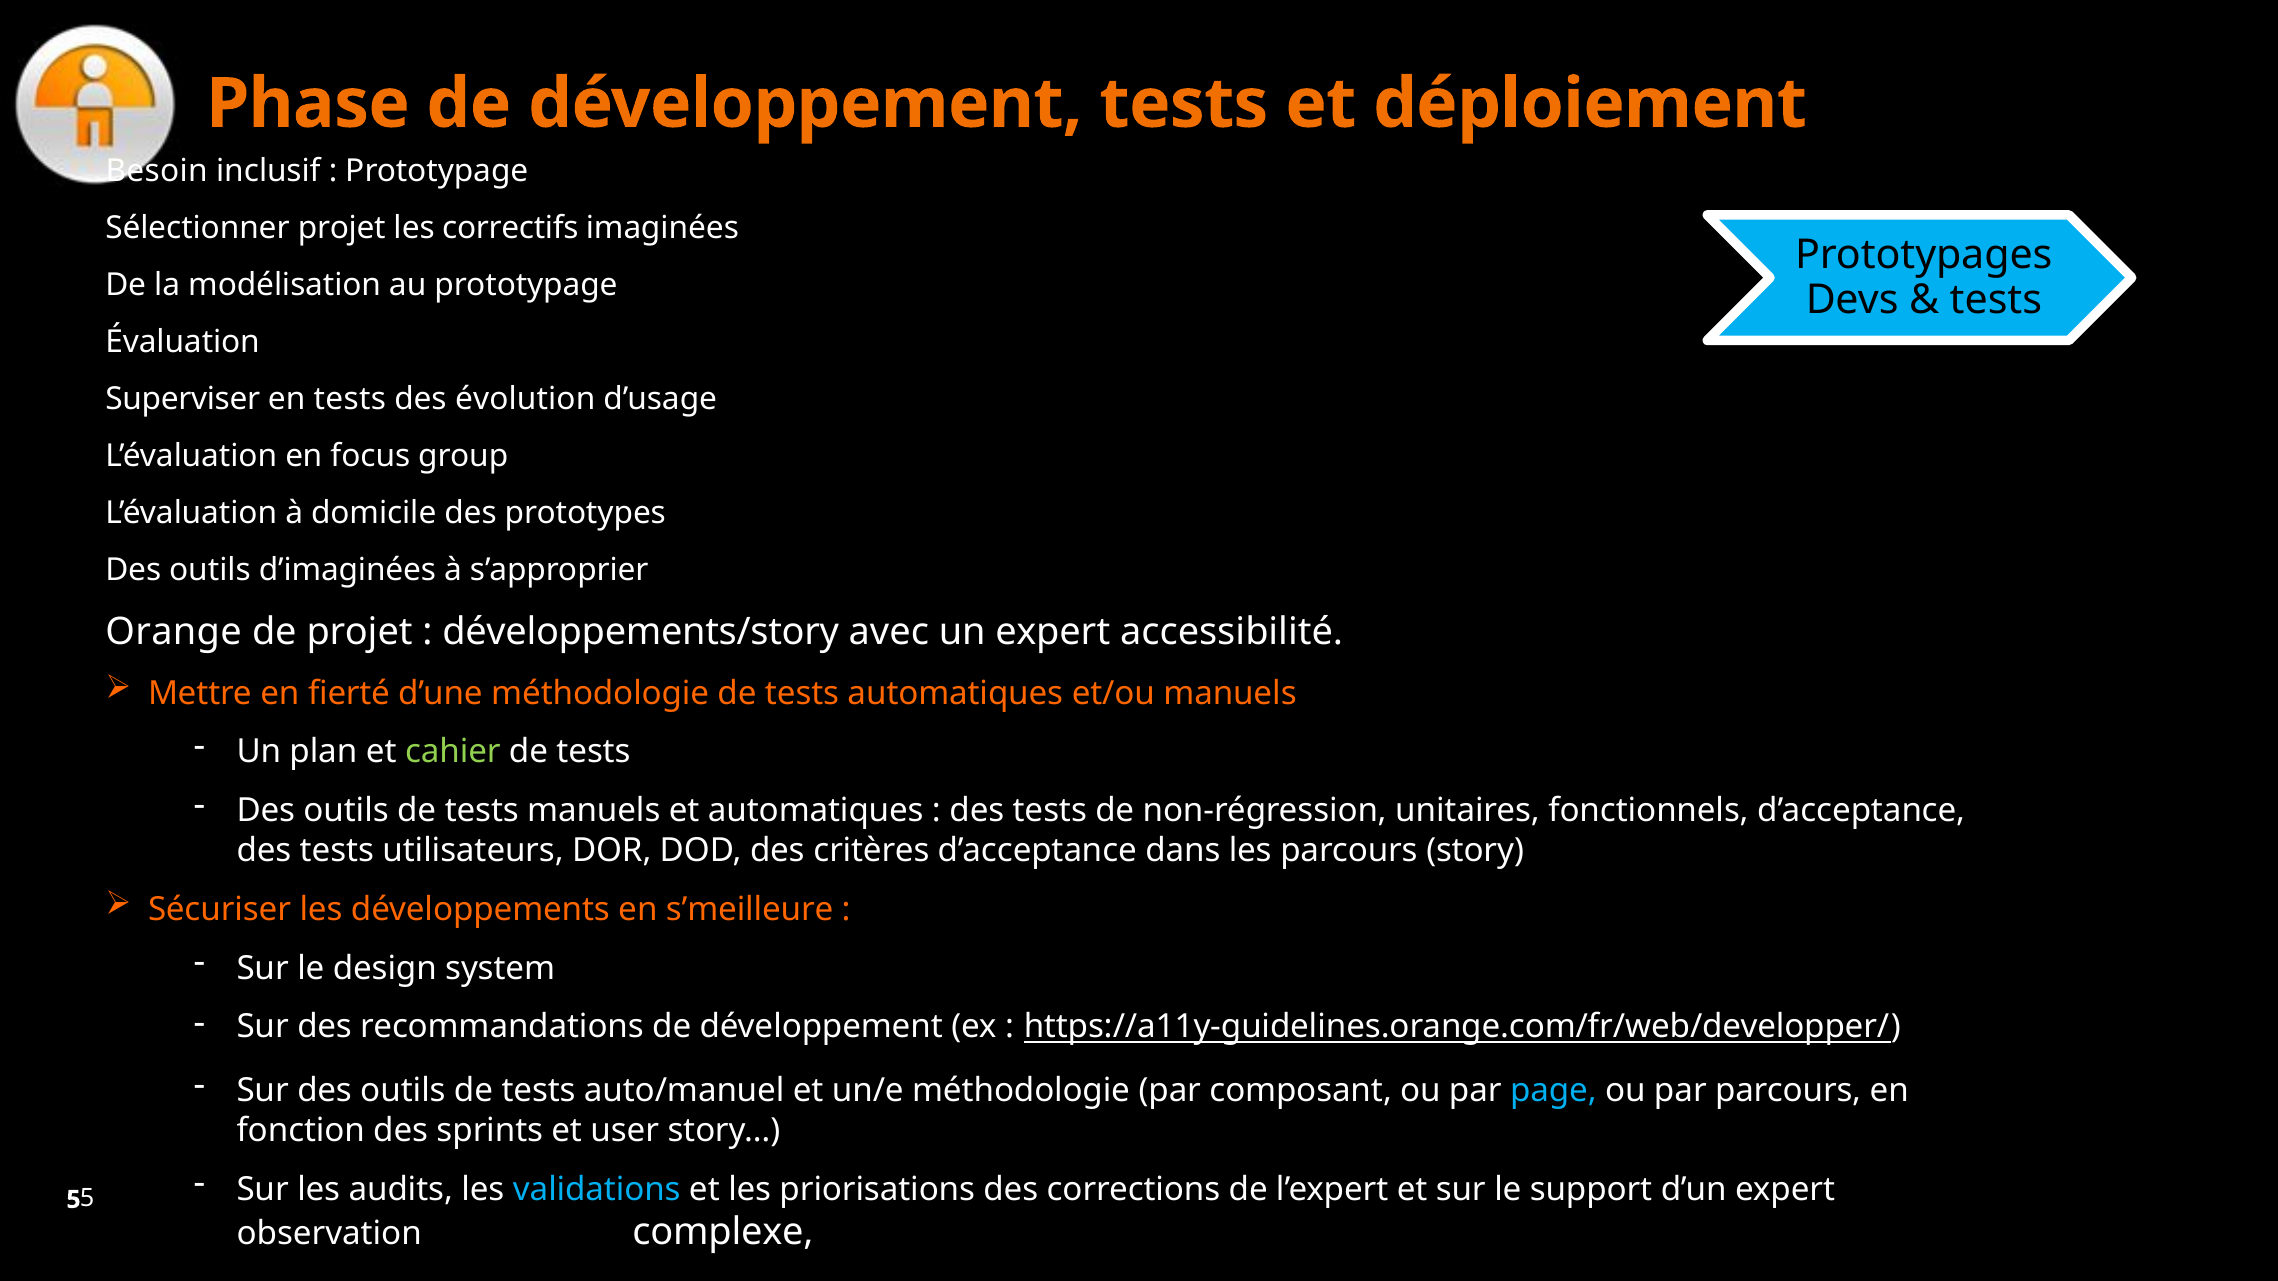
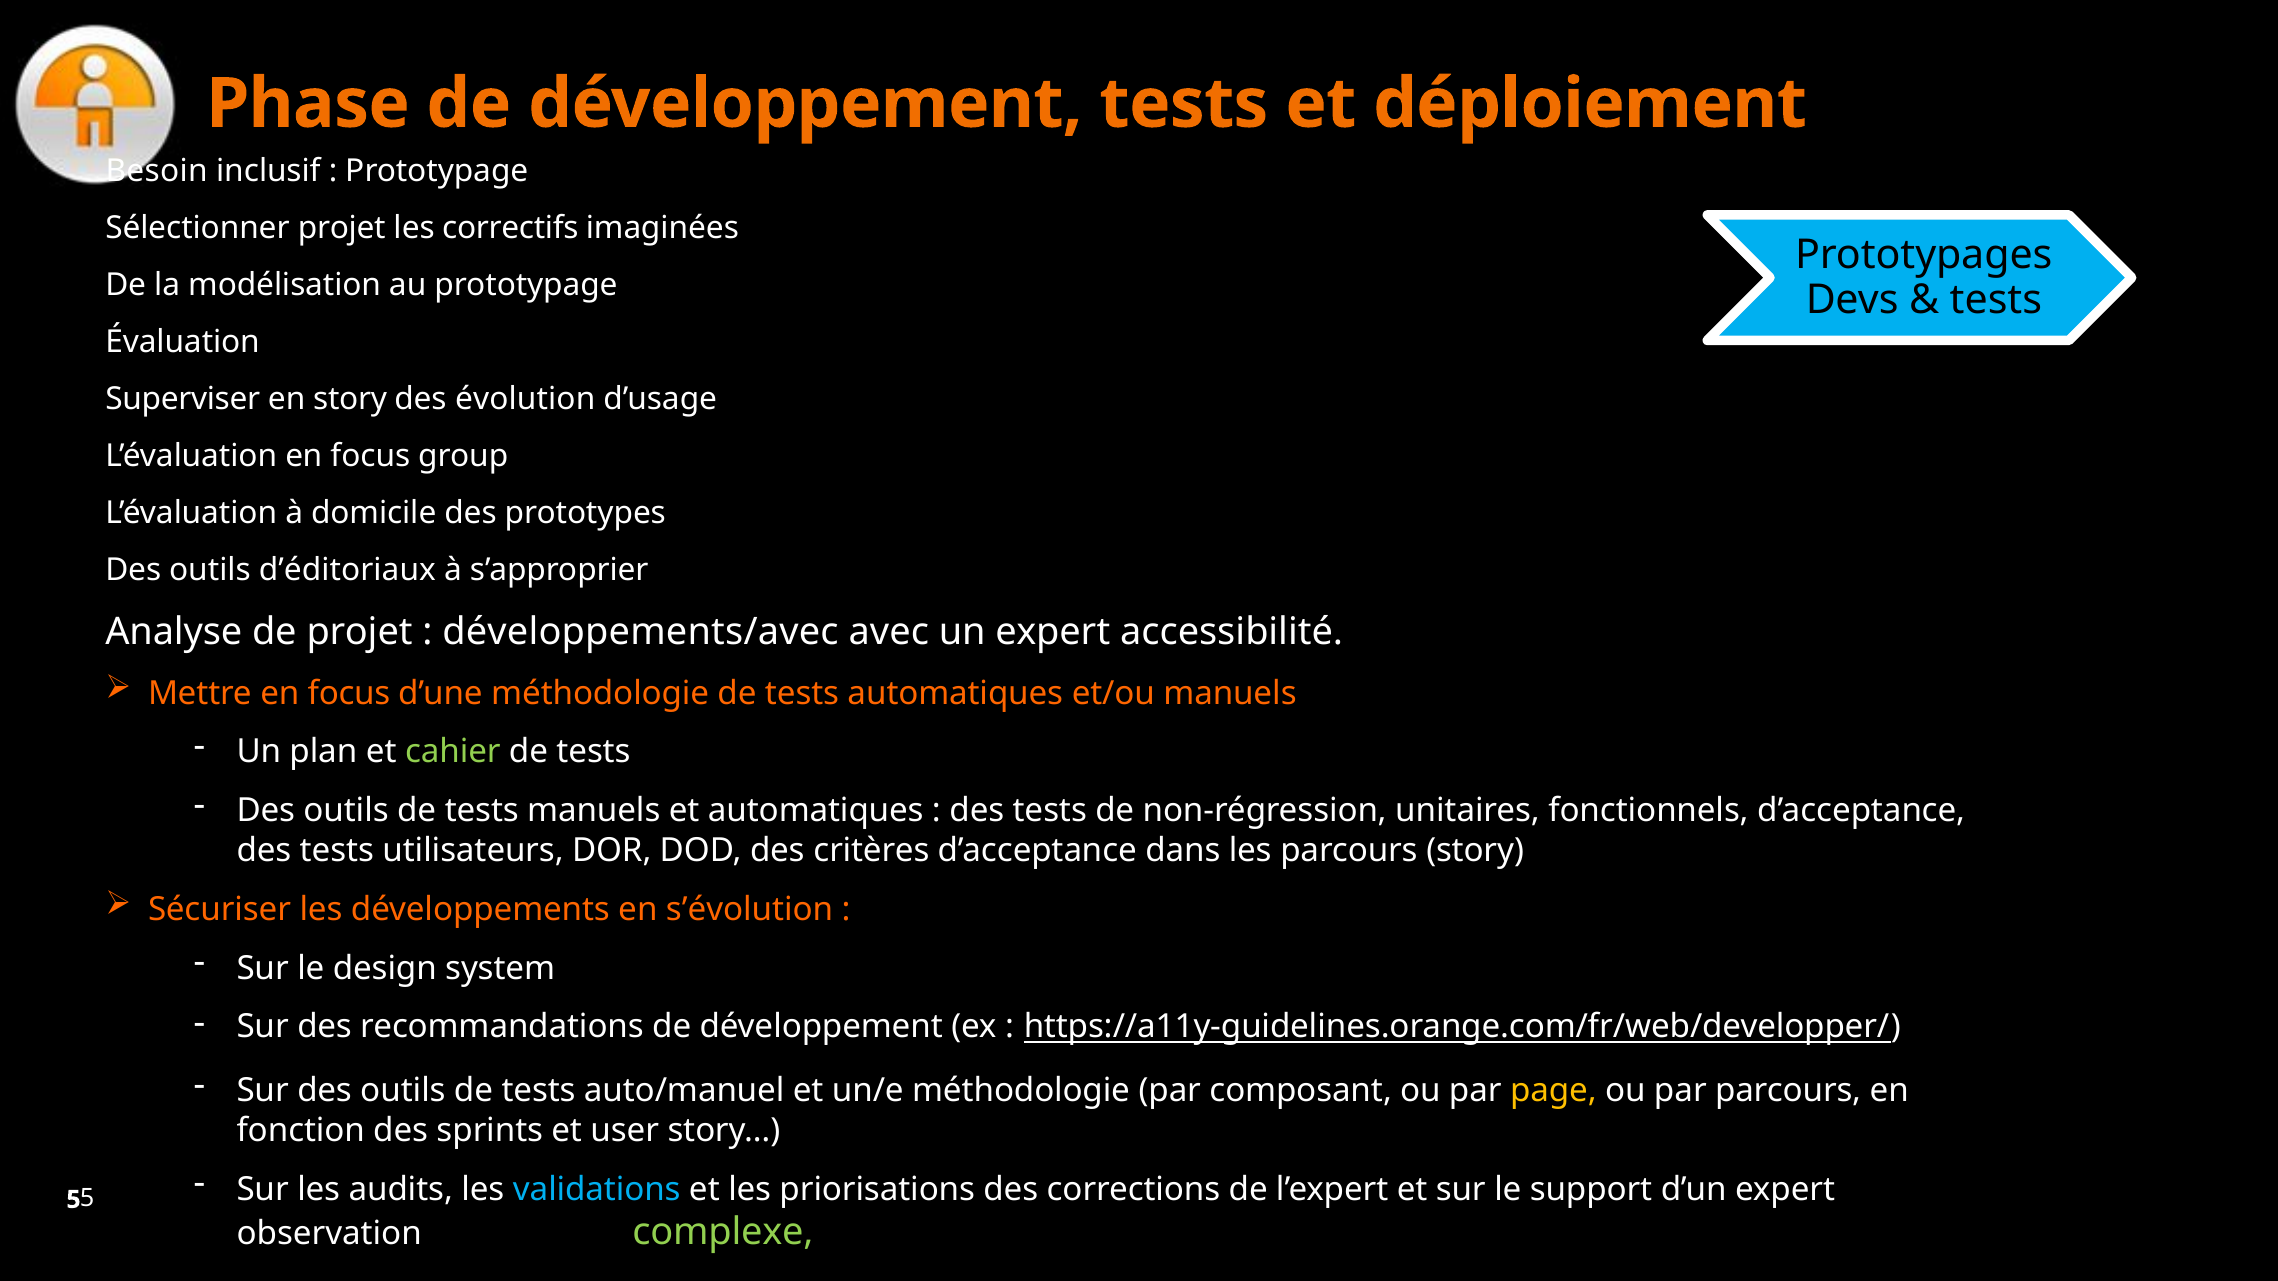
en tests: tests -> story
d’imaginées: d’imaginées -> d’éditoriaux
Orange: Orange -> Analyse
développements/story: développements/story -> développements/avec
Mettre en fierté: fierté -> focus
s’meilleure: s’meilleure -> s’évolution
page colour: light blue -> yellow
complexe colour: white -> light green
